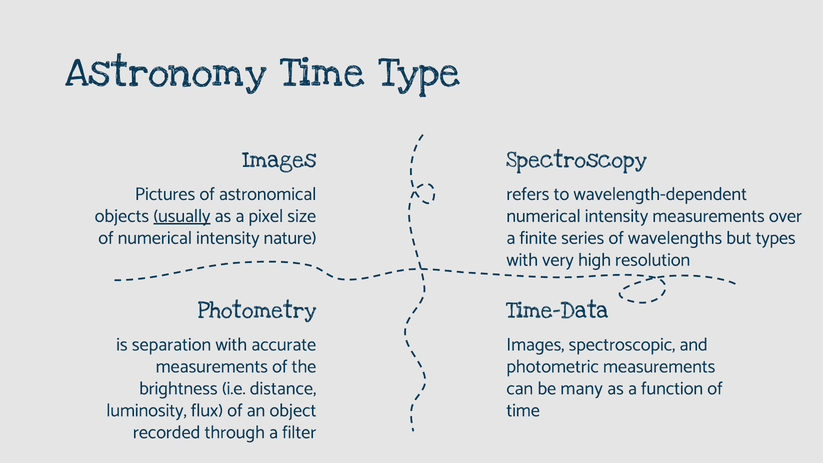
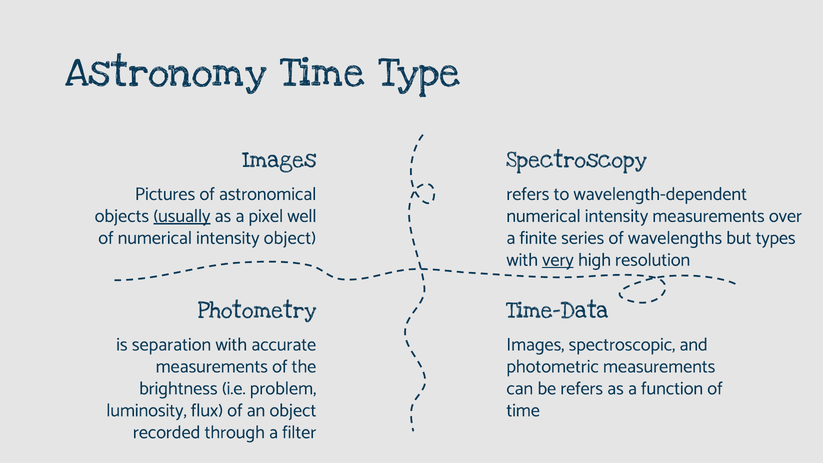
size: size -> well
intensity nature: nature -> object
very underline: none -> present
distance: distance -> problem
be many: many -> refers
